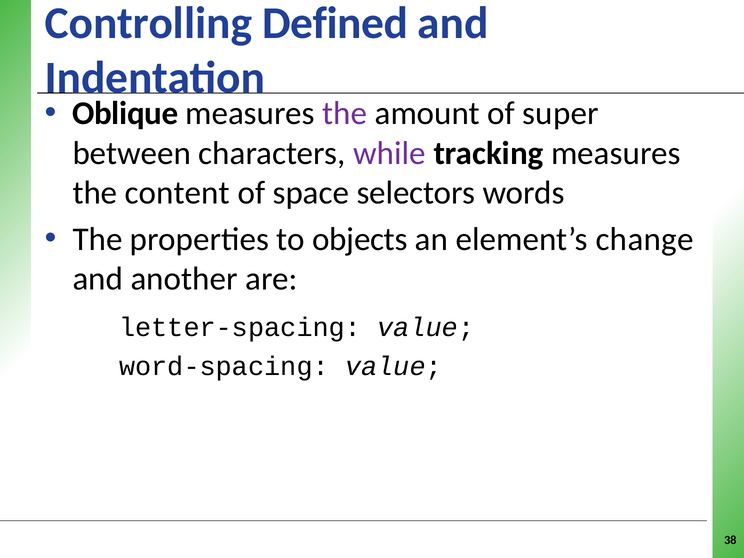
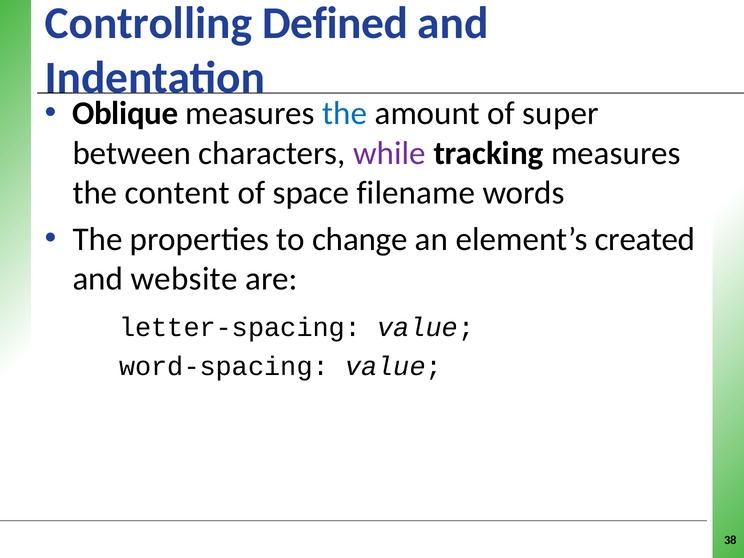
the at (345, 114) colour: purple -> blue
selectors: selectors -> filename
objects: objects -> change
change: change -> created
another: another -> website
